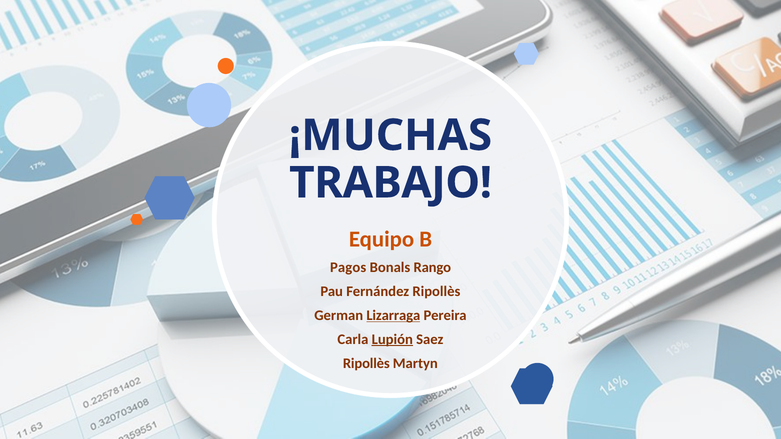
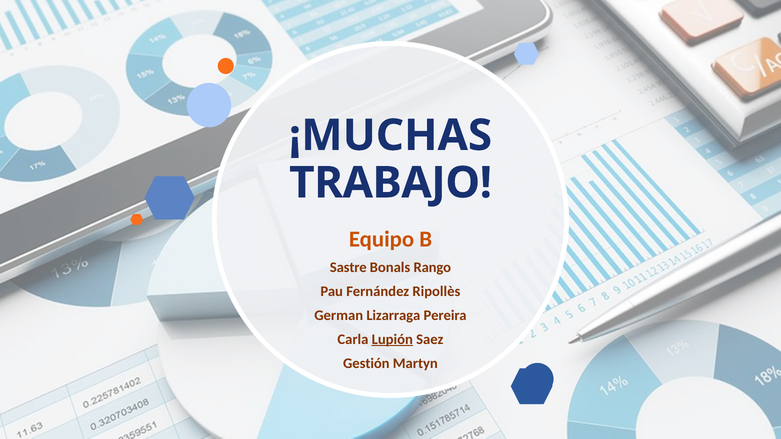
Pagos: Pagos -> Sastre
Lizarraga underline: present -> none
Ripollès at (366, 364): Ripollès -> Gestión
